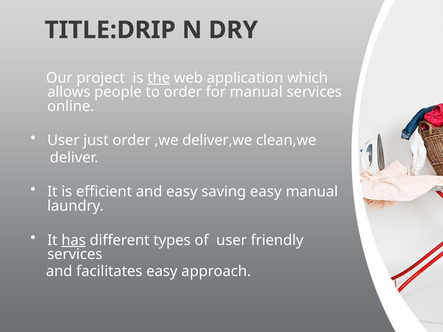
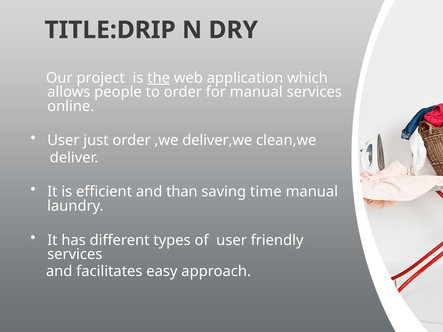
and easy: easy -> than
saving easy: easy -> time
has underline: present -> none
